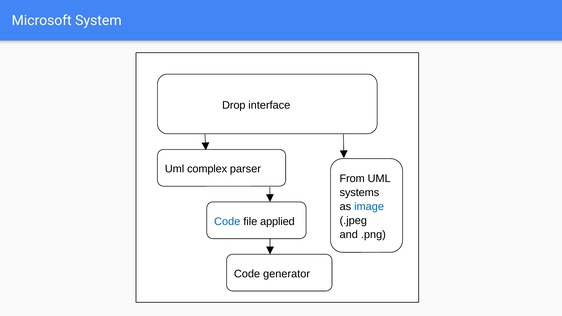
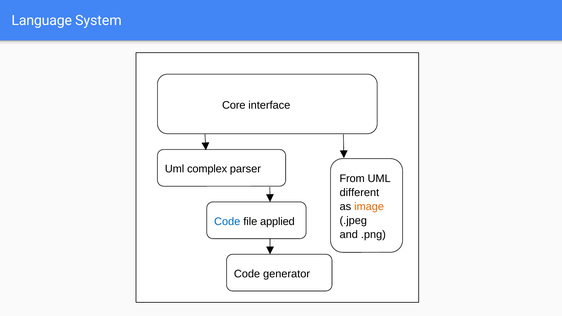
Microsoft: Microsoft -> Language
Drop: Drop -> Core
systems: systems -> different
image colour: blue -> orange
